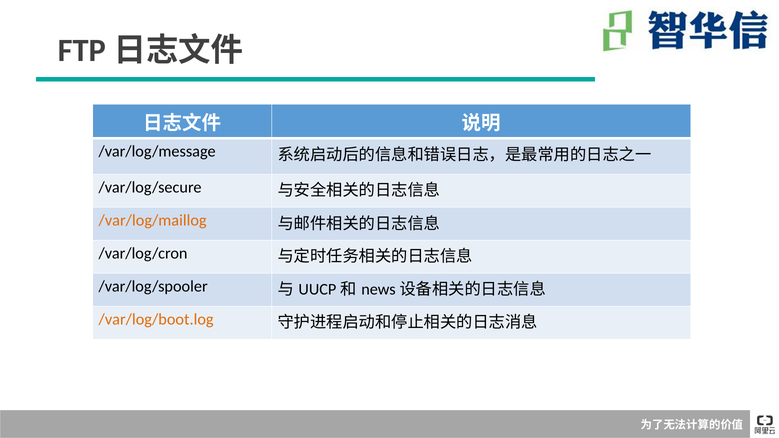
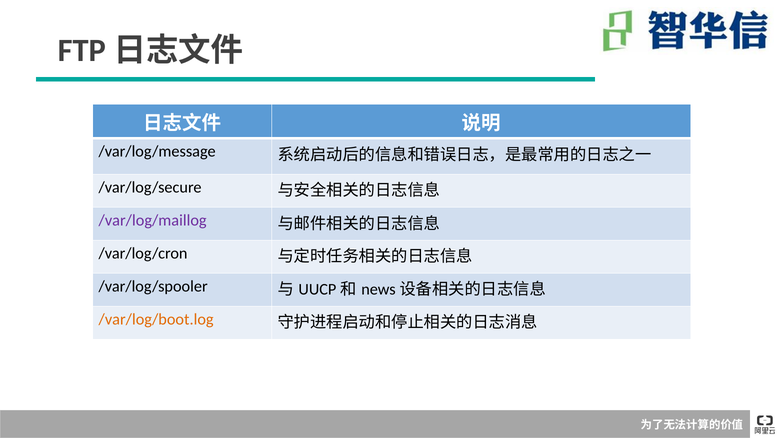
/var/log/maillog colour: orange -> purple
